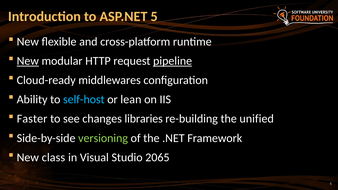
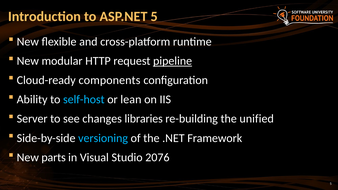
New at (28, 61) underline: present -> none
middlewares: middlewares -> components
Faster: Faster -> Server
versioning colour: light green -> light blue
class: class -> parts
2065: 2065 -> 2076
